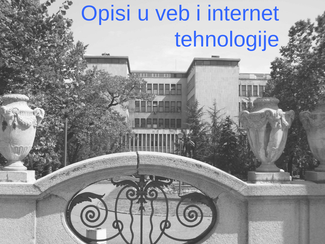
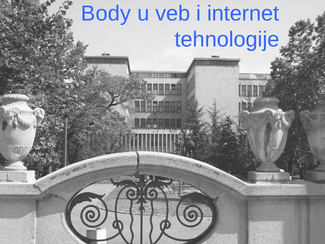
Opisi: Opisi -> Body
